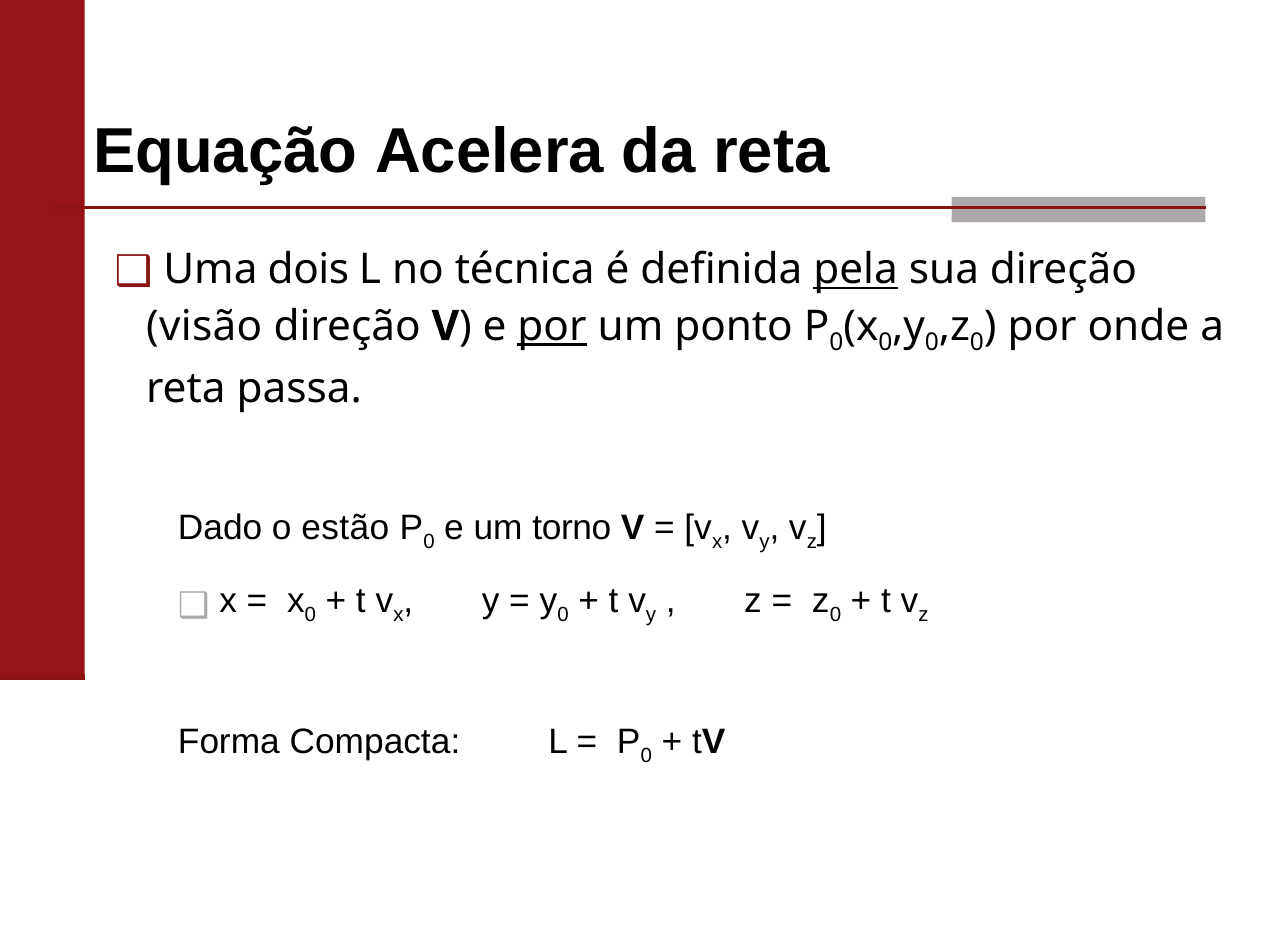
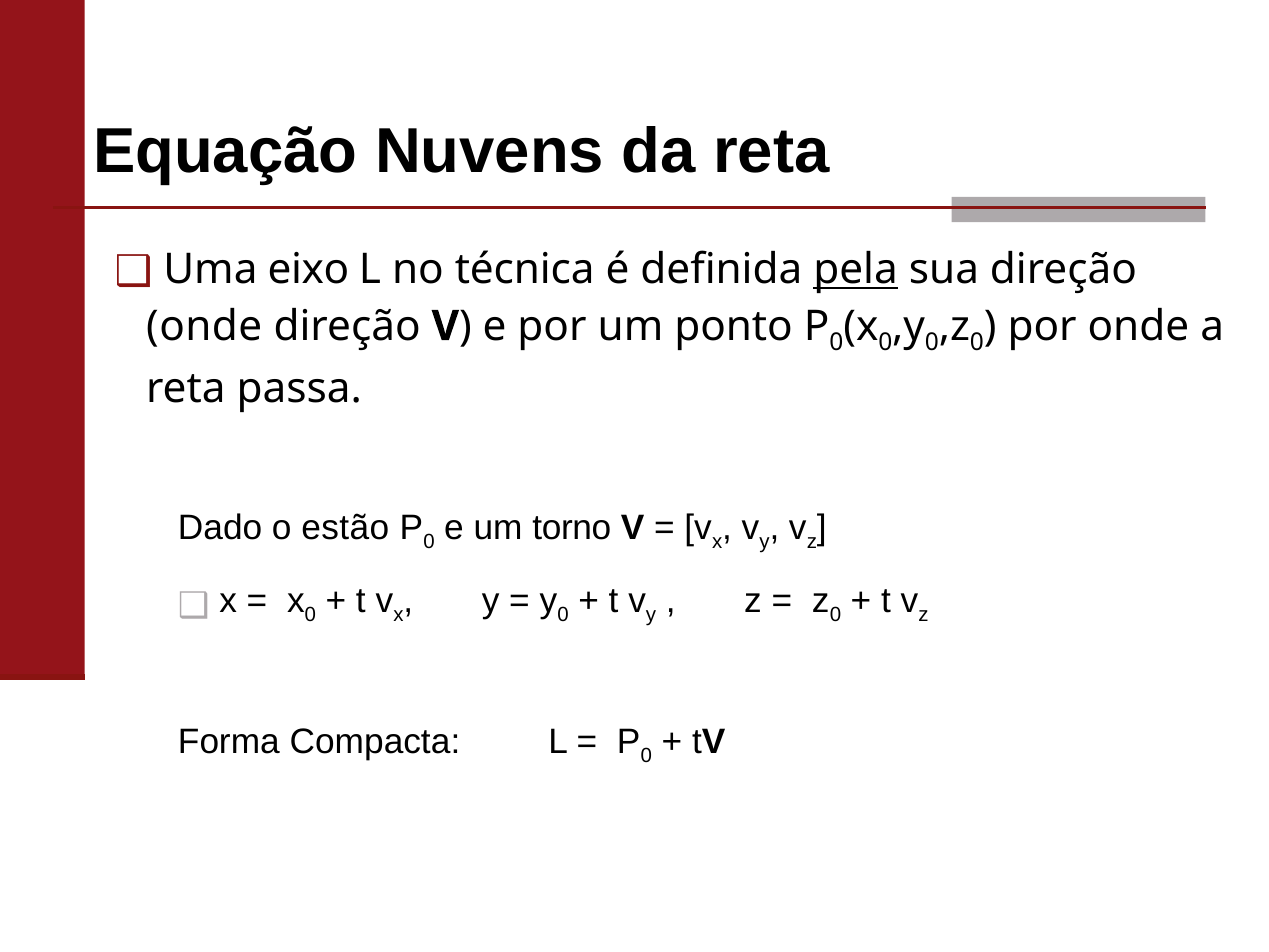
Acelera: Acelera -> Nuvens
dois: dois -> eixo
visão at (204, 326): visão -> onde
por at (552, 326) underline: present -> none
